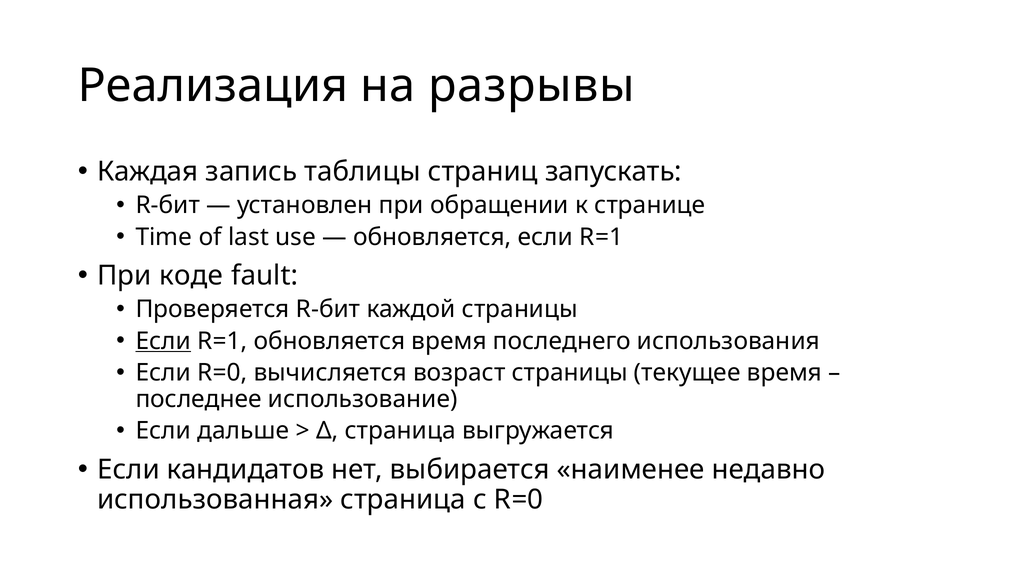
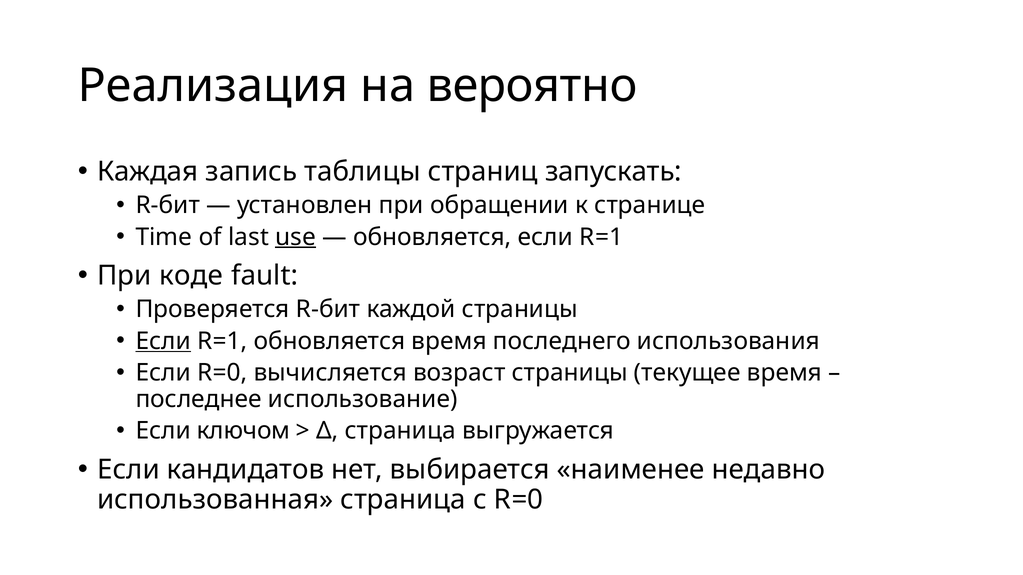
разрывы: разрывы -> вероятно
use underline: none -> present
дальше: дальше -> ключом
